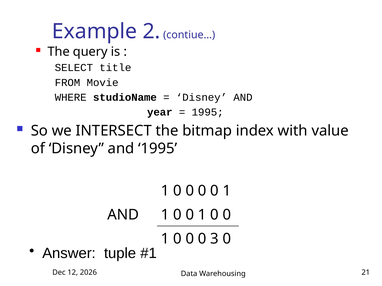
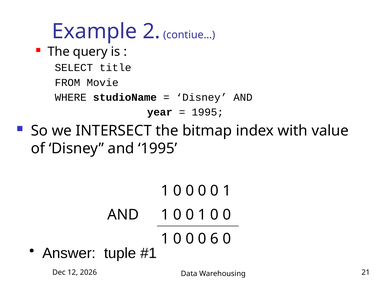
3: 3 -> 6
